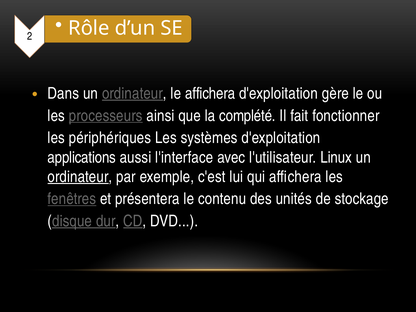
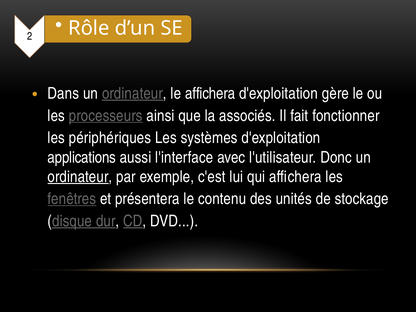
complété: complété -> associés
Linux: Linux -> Donc
